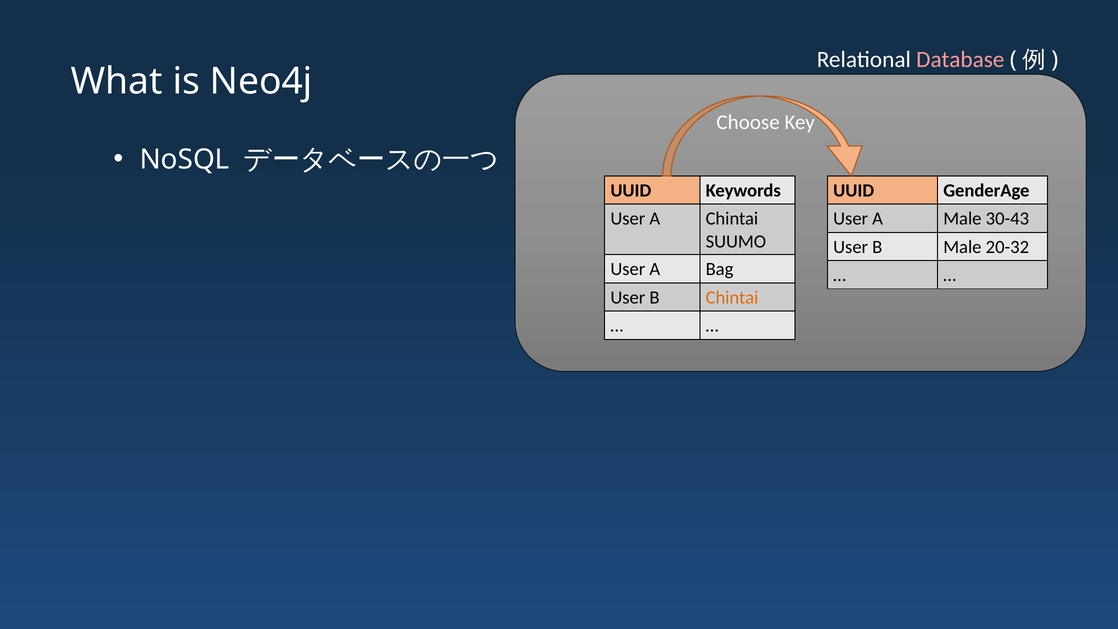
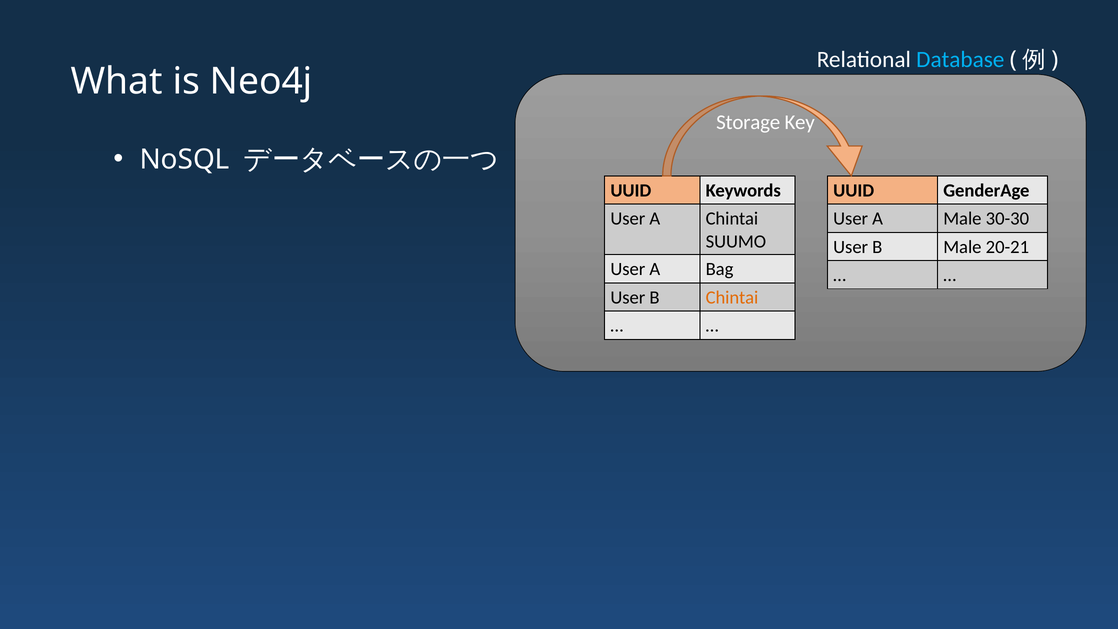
Database colour: pink -> light blue
Choose: Choose -> Storage
30-43: 30-43 -> 30-30
20-32: 20-32 -> 20-21
